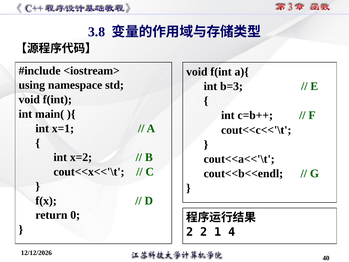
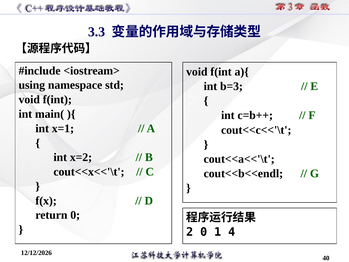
3.8: 3.8 -> 3.3
2 2: 2 -> 0
